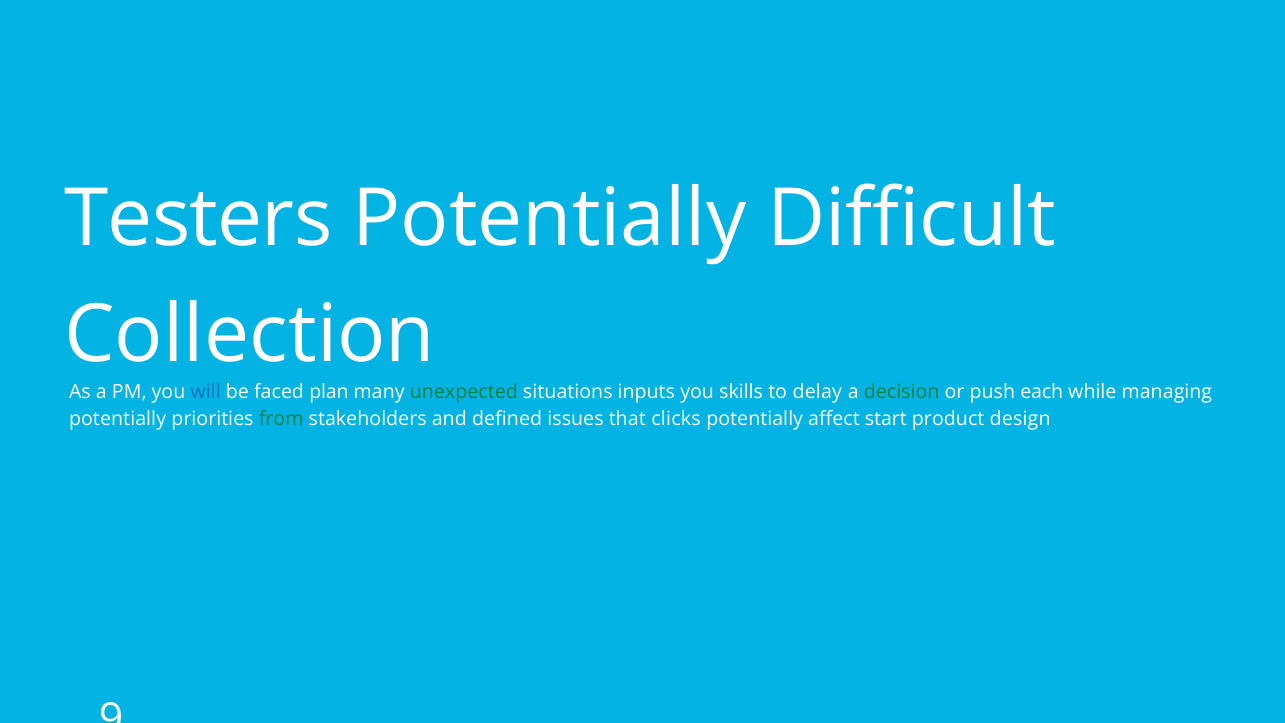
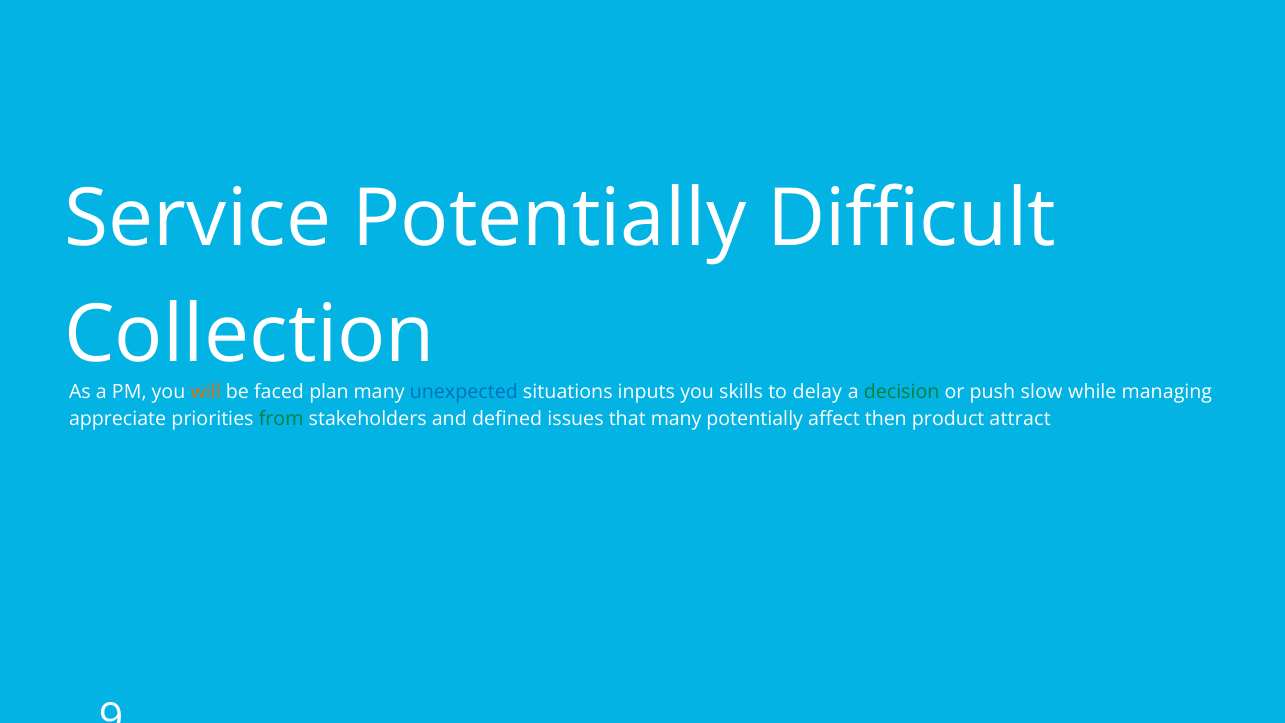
Testers: Testers -> Service
will colour: blue -> orange
unexpected colour: green -> blue
each: each -> slow
potentially at (118, 419): potentially -> appreciate
that clicks: clicks -> many
start: start -> then
design: design -> attract
